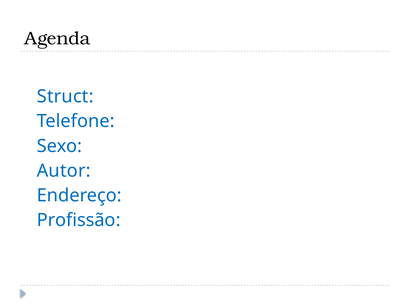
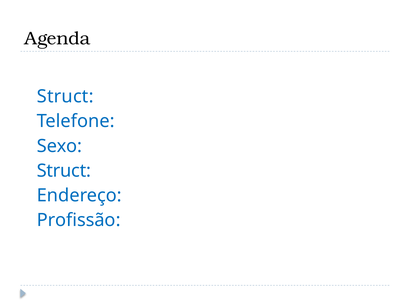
Autor at (64, 170): Autor -> Struct
